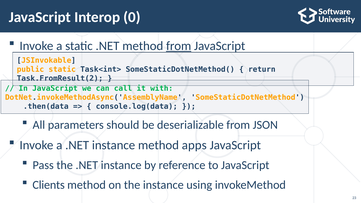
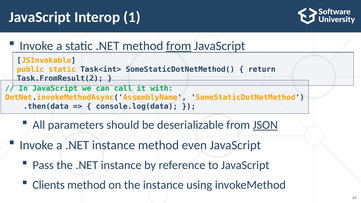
0: 0 -> 1
JSON underline: none -> present
apps: apps -> even
